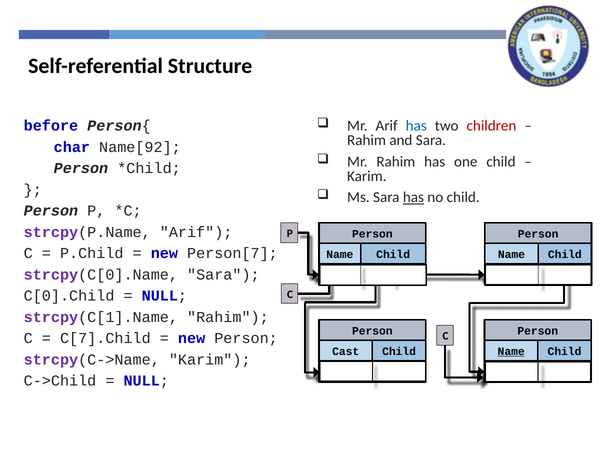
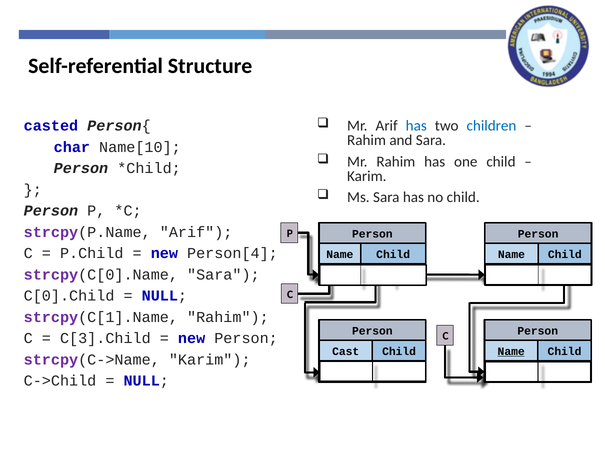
children colour: red -> blue
before: before -> casted
Name[92: Name[92 -> Name[10
has at (413, 197) underline: present -> none
Person[7: Person[7 -> Person[4
C[7].Child: C[7].Child -> C[3].Child
